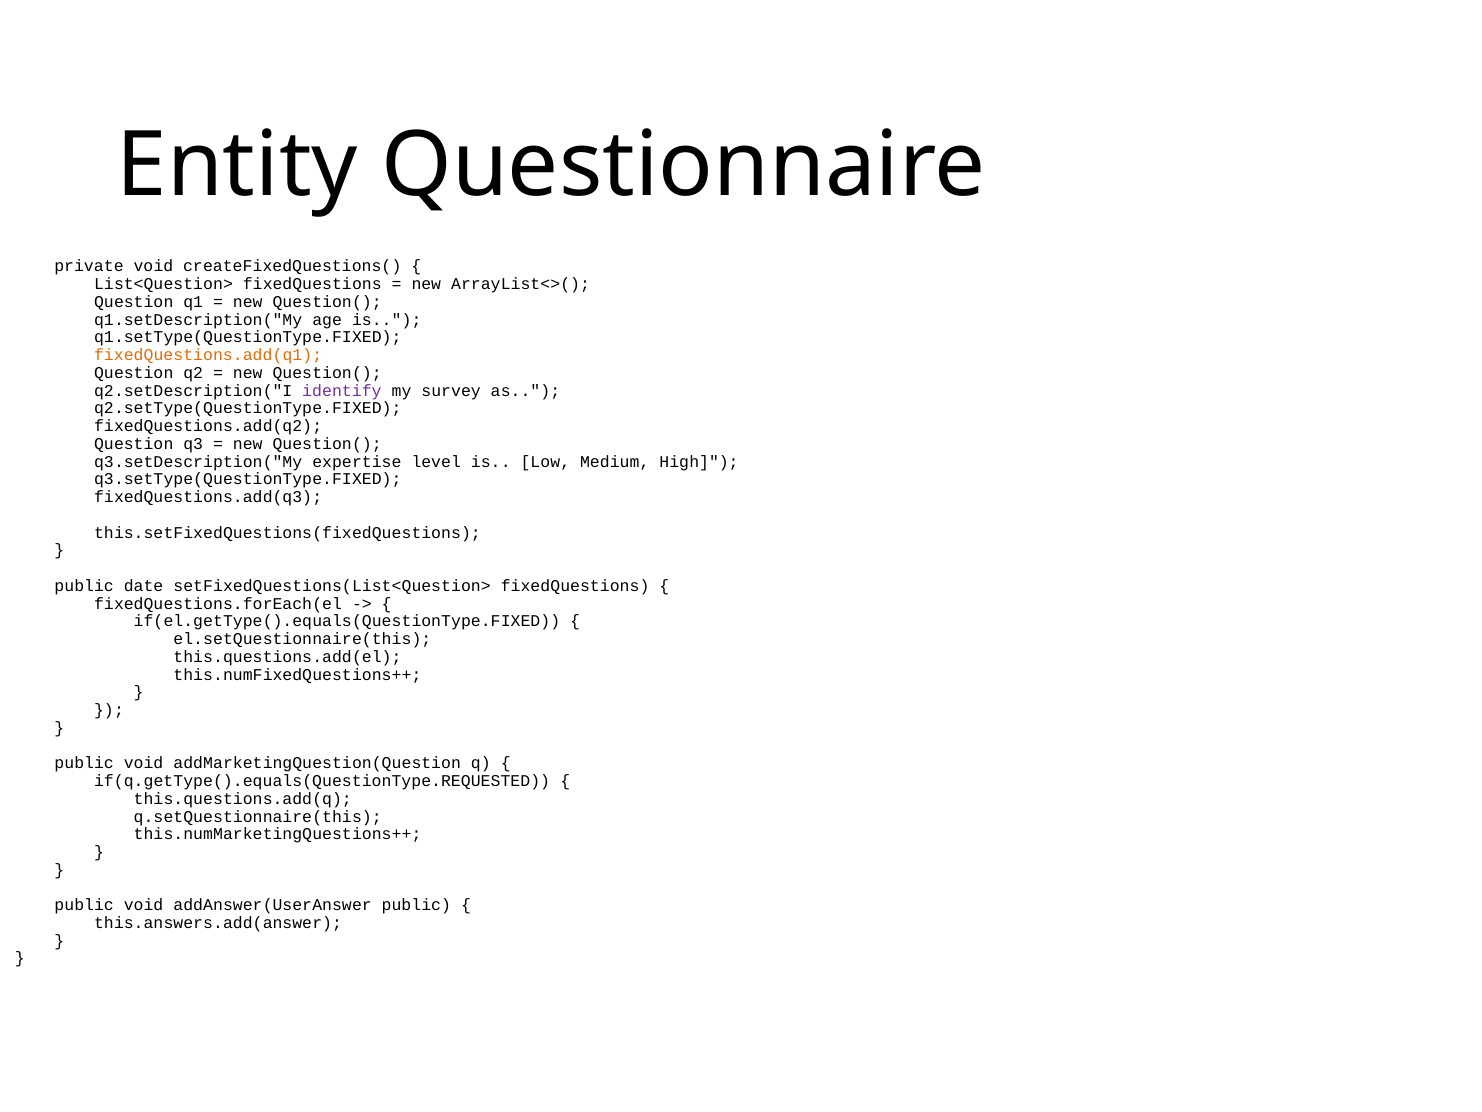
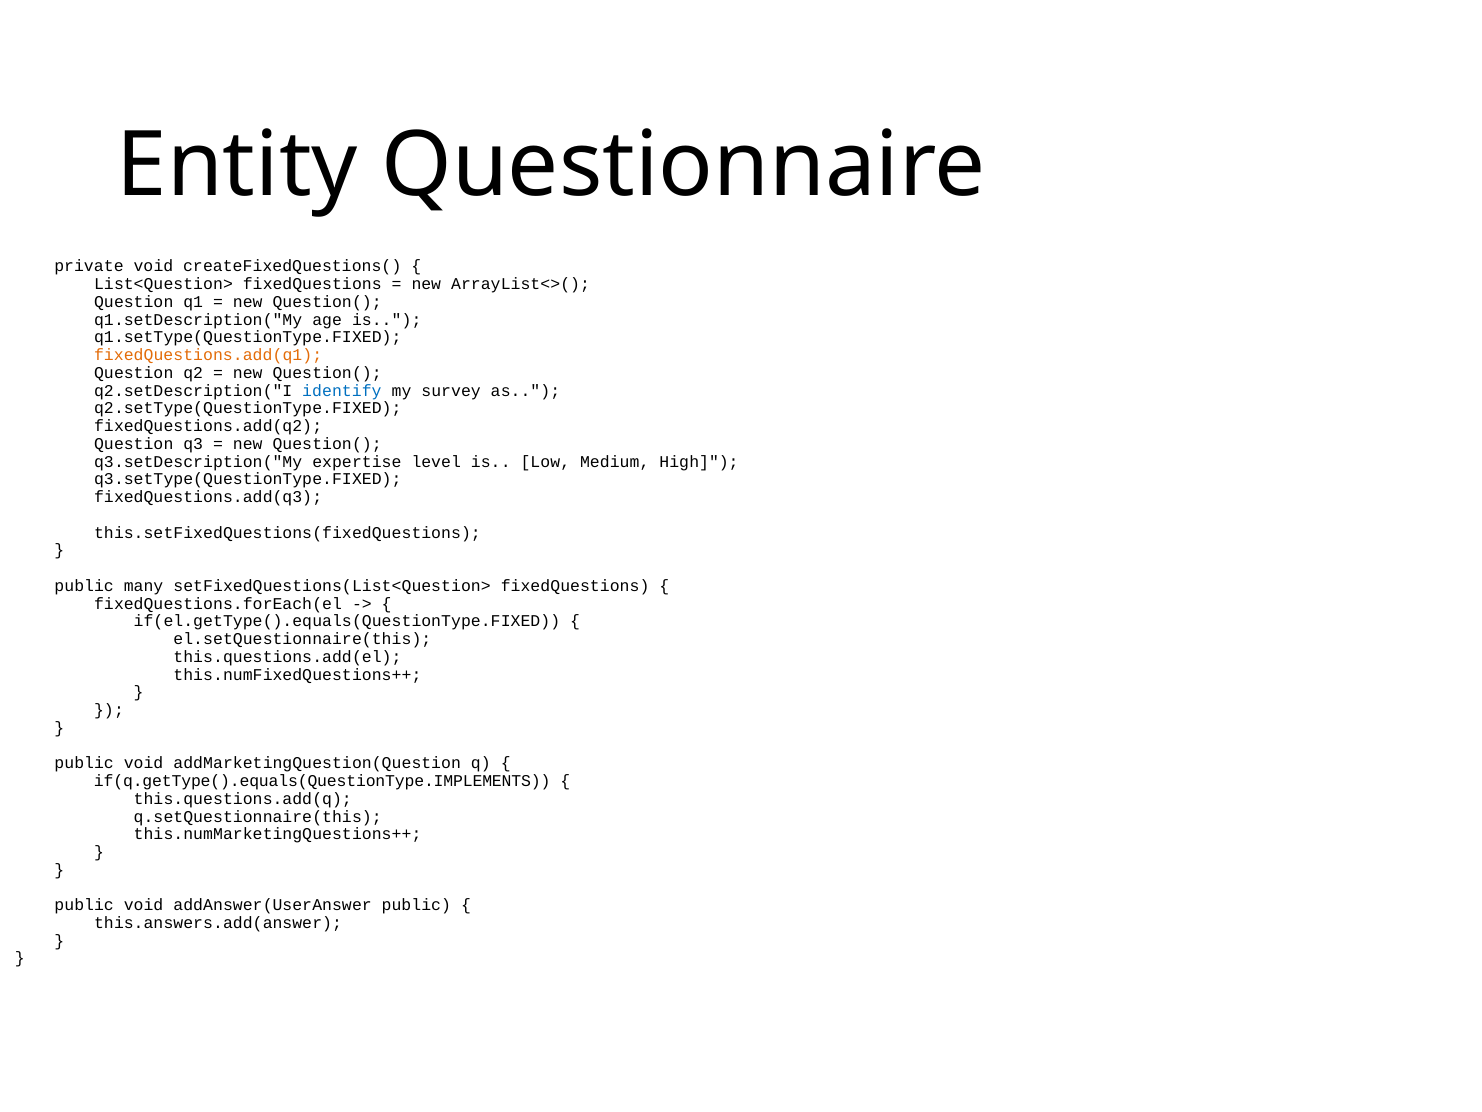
identify colour: purple -> blue
date: date -> many
if(q.getType().equals(QuestionType.REQUESTED: if(q.getType().equals(QuestionType.REQUESTED -> if(q.getType().equals(QuestionType.IMPLEMENTS
